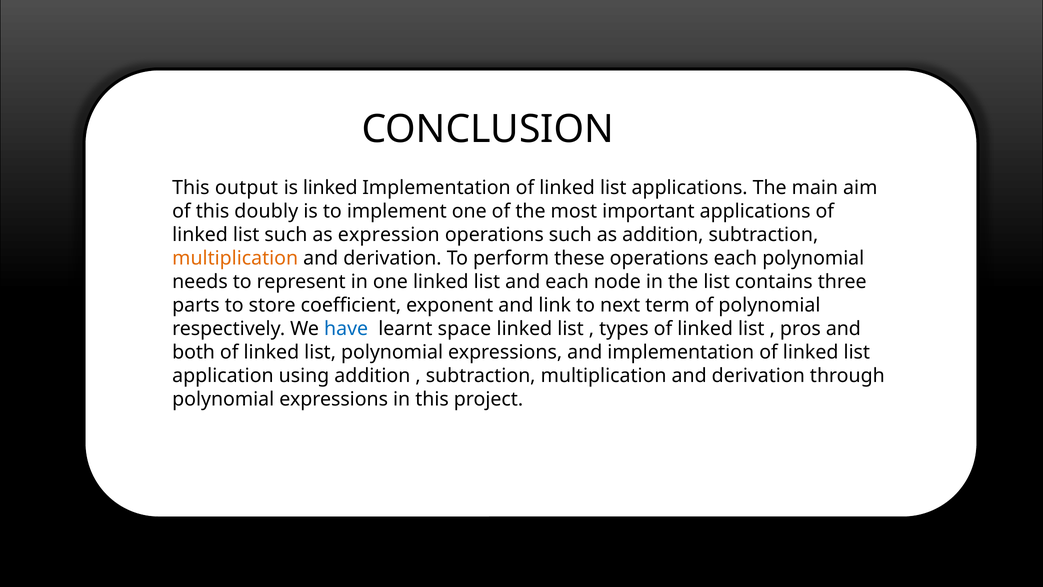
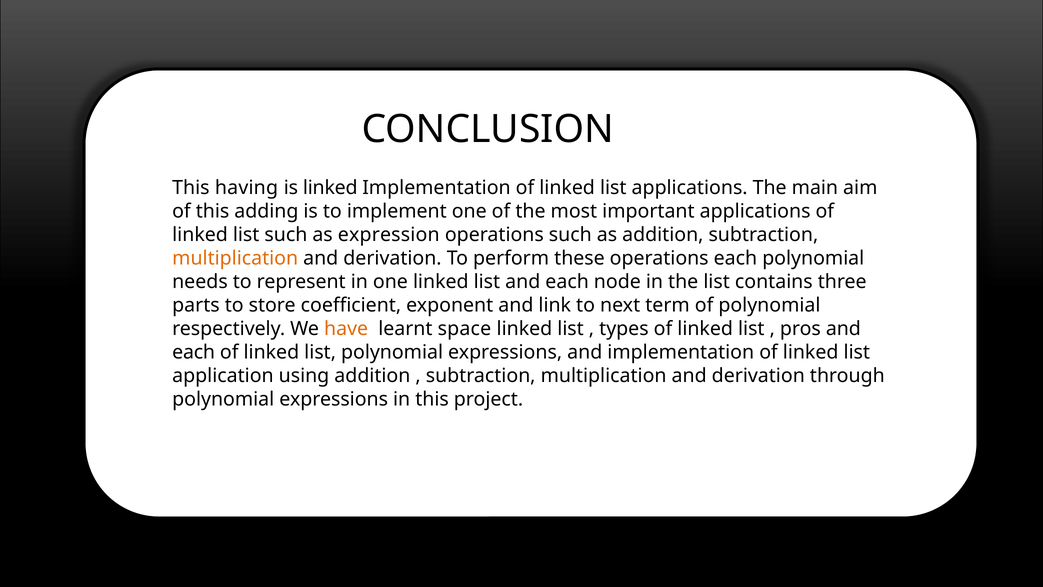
output: output -> having
doubly: doubly -> adding
have colour: blue -> orange
both at (194, 352): both -> each
